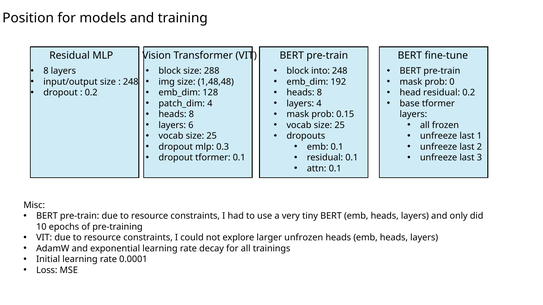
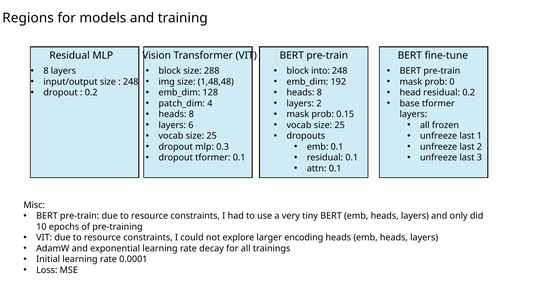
Position: Position -> Regions
layers 4: 4 -> 2
unfrozen: unfrozen -> encoding
